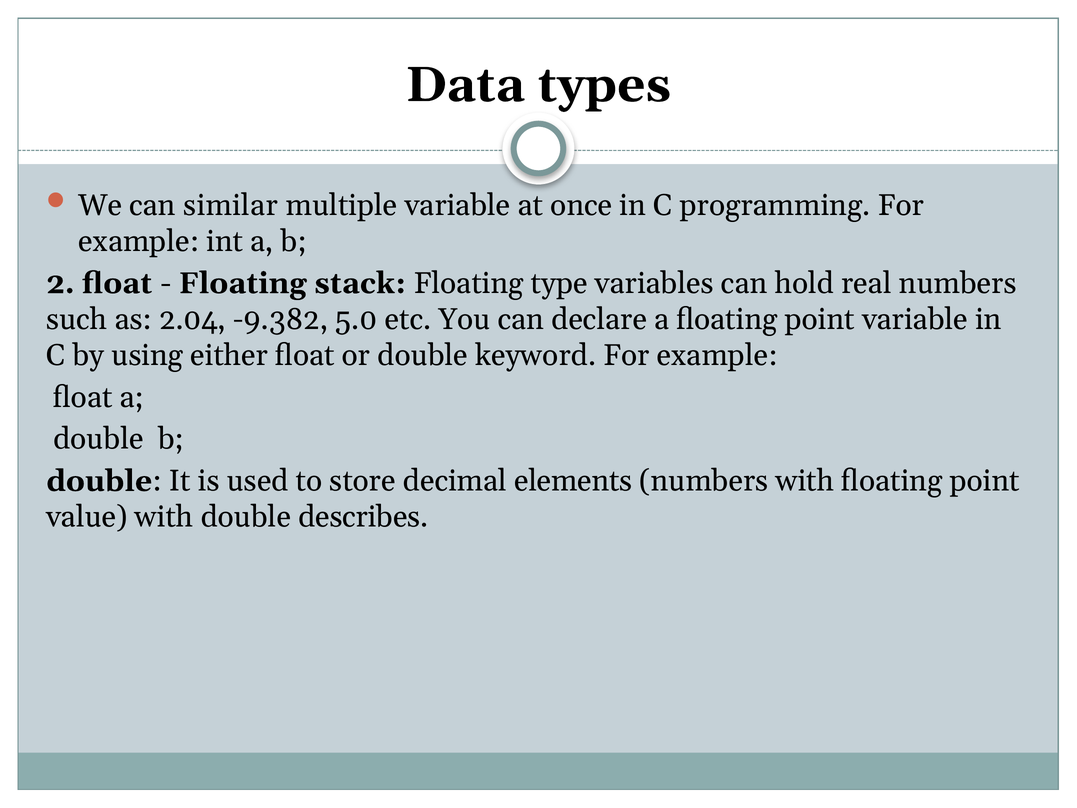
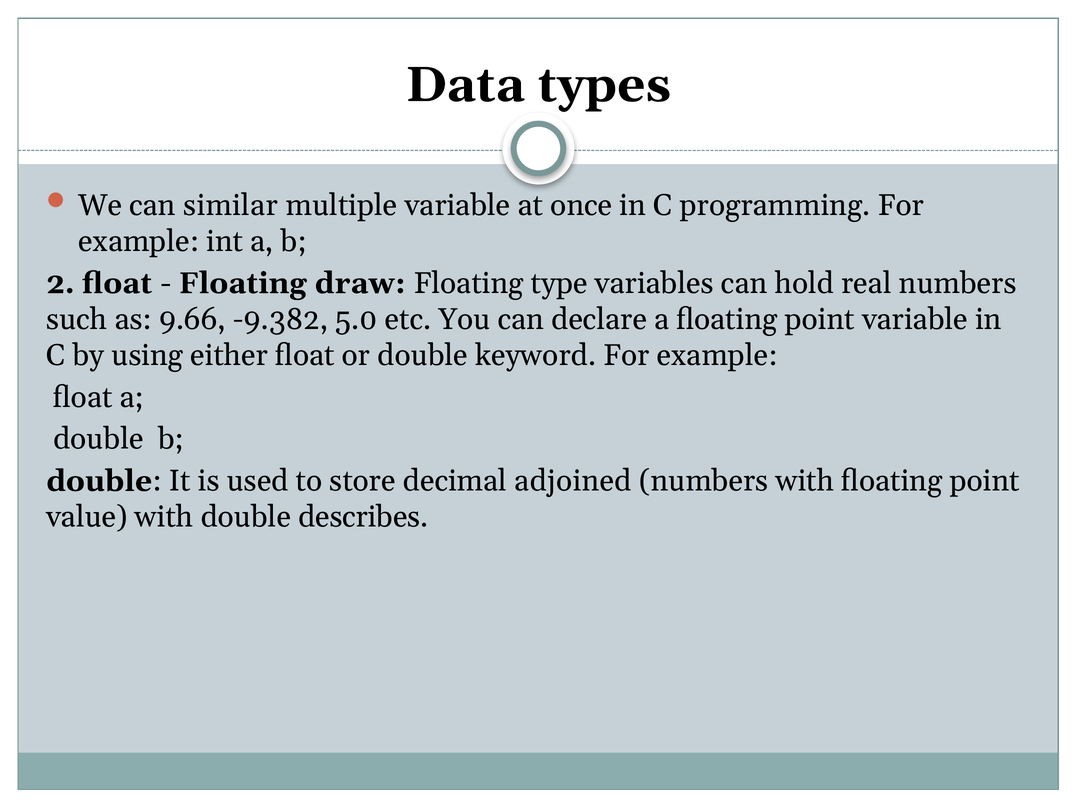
stack: stack -> draw
2.04: 2.04 -> 9.66
elements: elements -> adjoined
